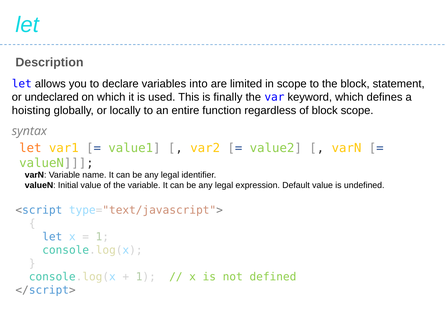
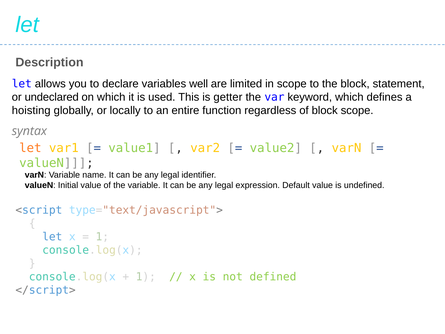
into: into -> well
finally: finally -> getter
